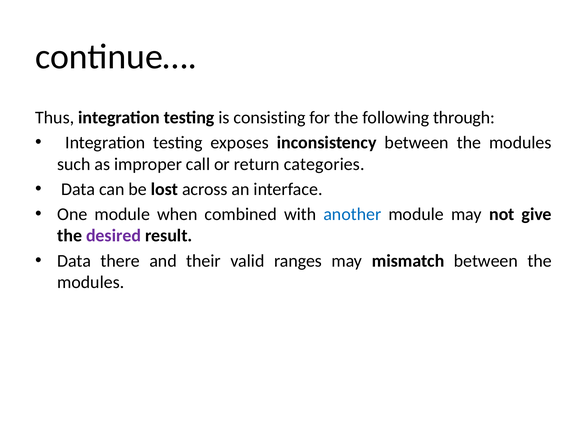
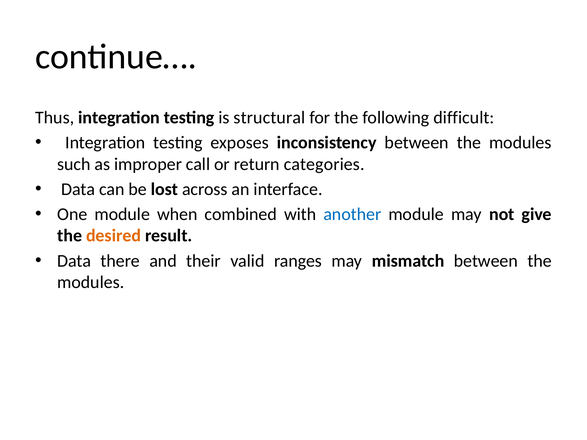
consisting: consisting -> structural
through: through -> difficult
desired colour: purple -> orange
